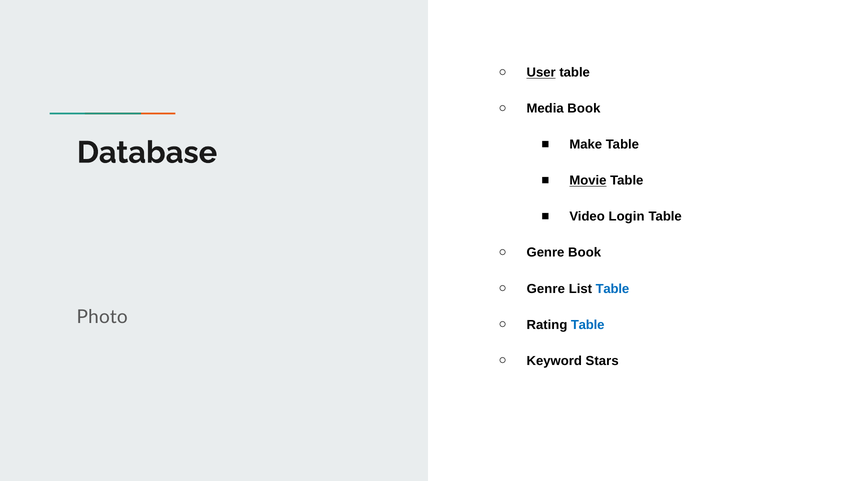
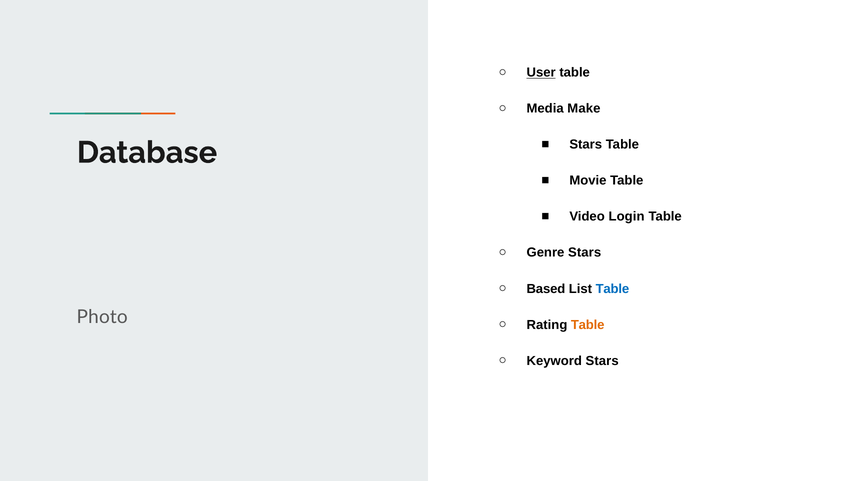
Media Book: Book -> Make
Make at (586, 145): Make -> Stars
Movie underline: present -> none
Genre Book: Book -> Stars
Genre at (546, 289): Genre -> Based
Table at (588, 325) colour: blue -> orange
